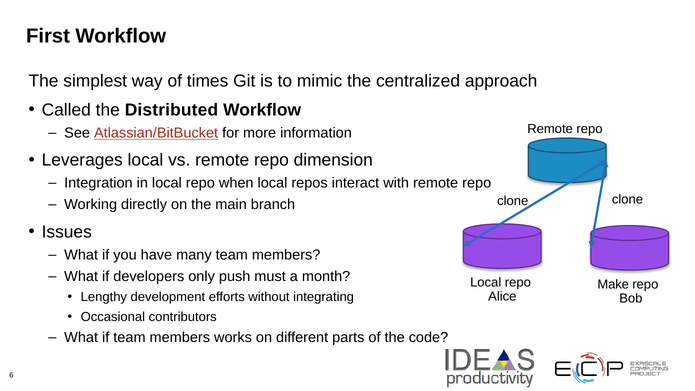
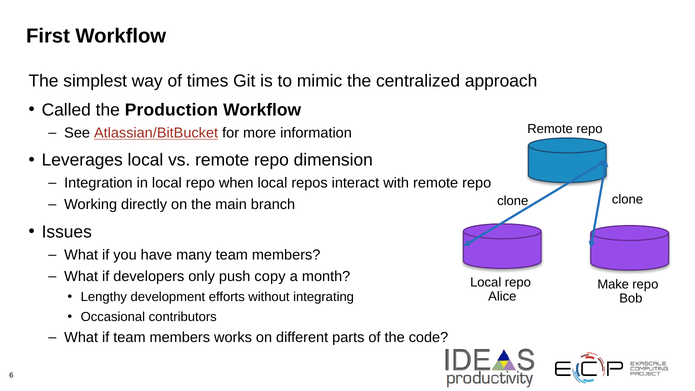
Distributed: Distributed -> Production
must: must -> copy
